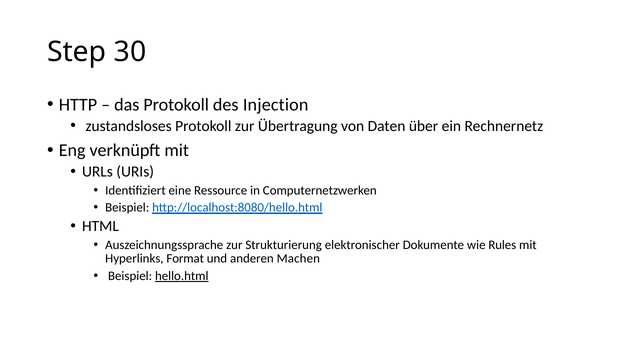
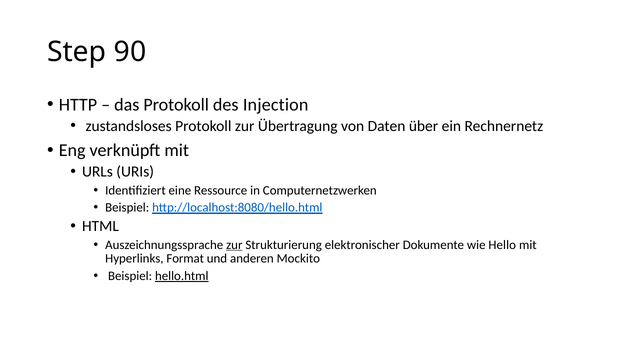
30: 30 -> 90
zur at (234, 245) underline: none -> present
Rules: Rules -> Hello
Machen: Machen -> Mockito
